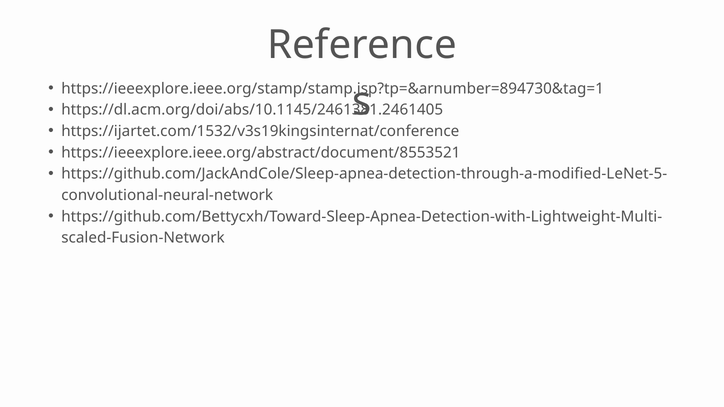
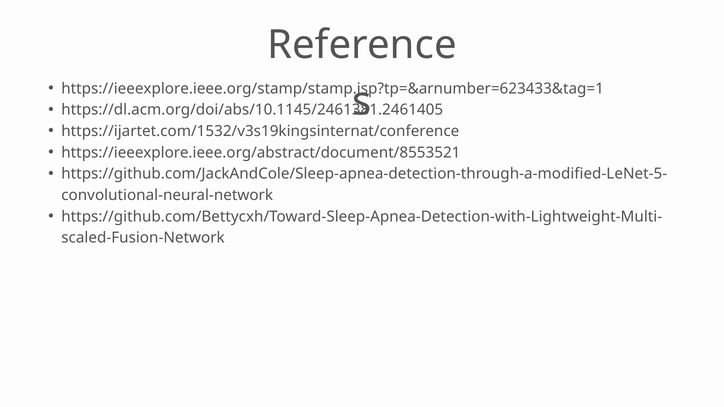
https://ieeexplore.ieee.org/stamp/stamp.jsp?tp=&arnumber=894730&tag=1: https://ieeexplore.ieee.org/stamp/stamp.jsp?tp=&arnumber=894730&tag=1 -> https://ieeexplore.ieee.org/stamp/stamp.jsp?tp=&arnumber=623433&tag=1
